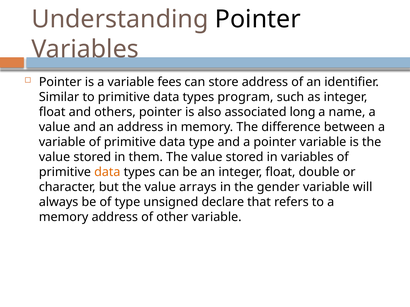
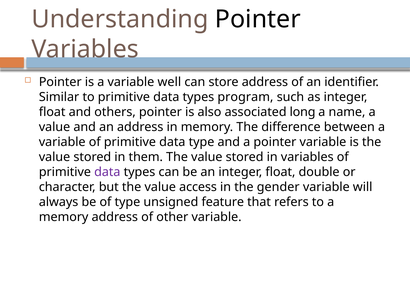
fees: fees -> well
data at (107, 172) colour: orange -> purple
arrays: arrays -> access
declare: declare -> feature
